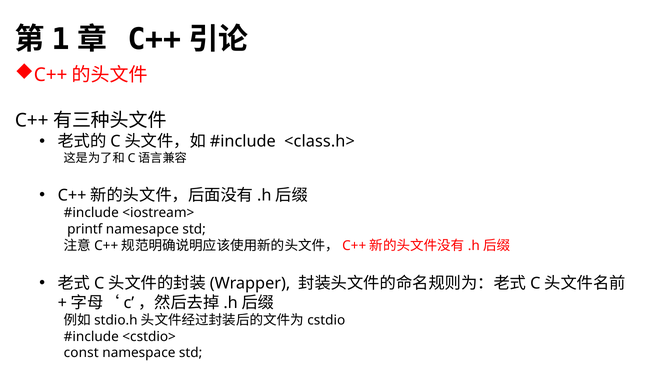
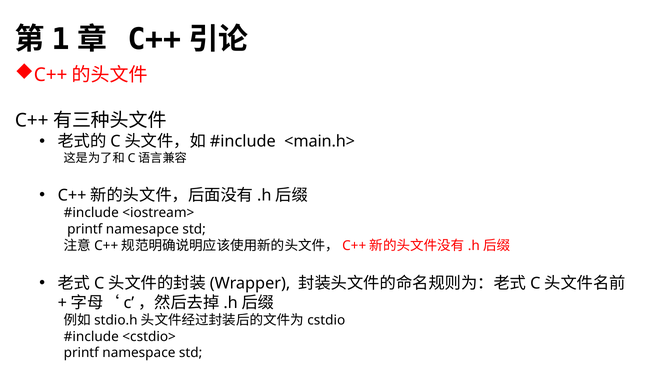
<class.h>: <class.h> -> <main.h>
const at (81, 353): const -> printf
